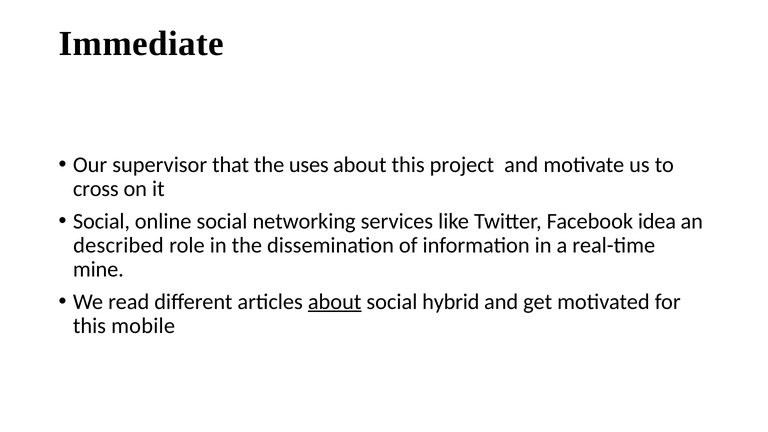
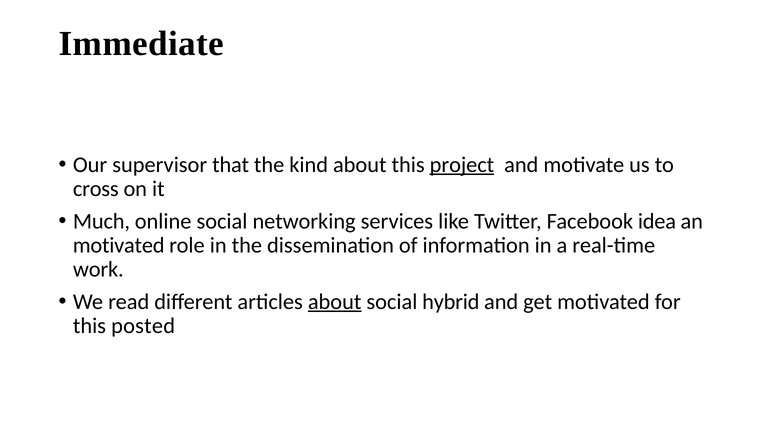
uses: uses -> kind
project underline: none -> present
Social at (101, 221): Social -> Much
described at (118, 245): described -> motivated
mine: mine -> work
mobile: mobile -> posted
